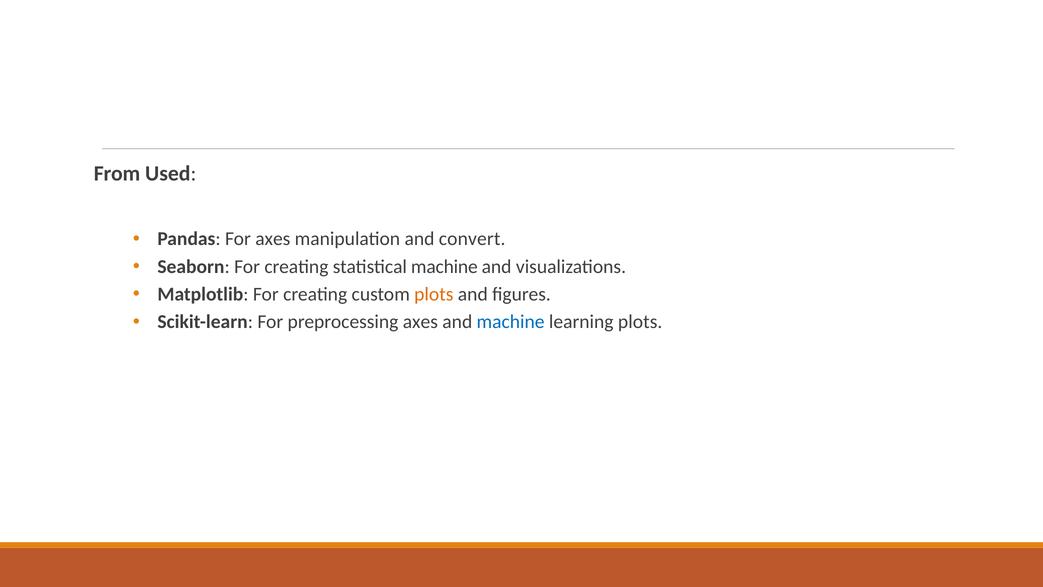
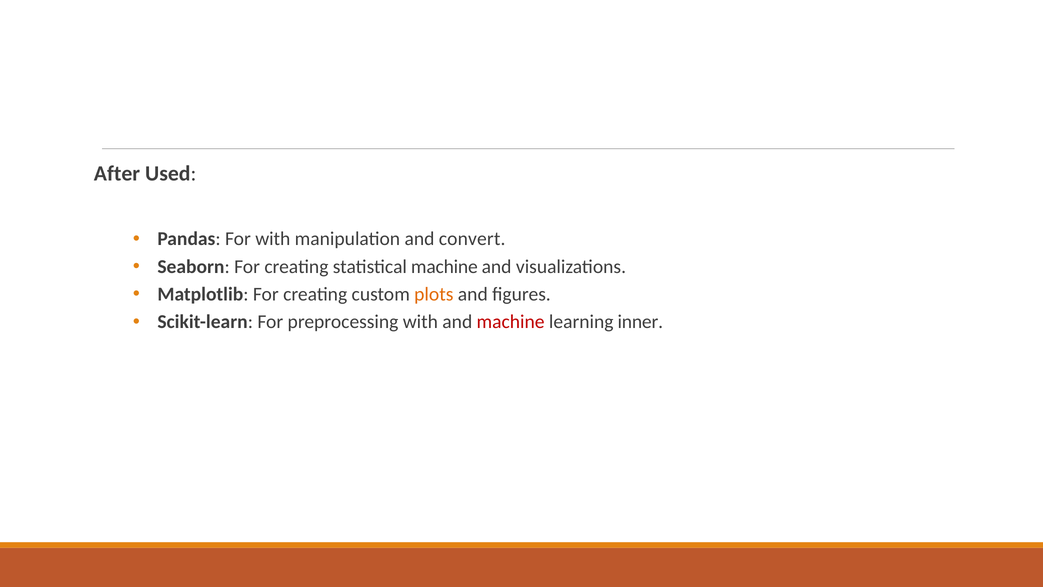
From: From -> After
For axes: axes -> with
preprocessing axes: axes -> with
machine at (511, 322) colour: blue -> red
learning plots: plots -> inner
